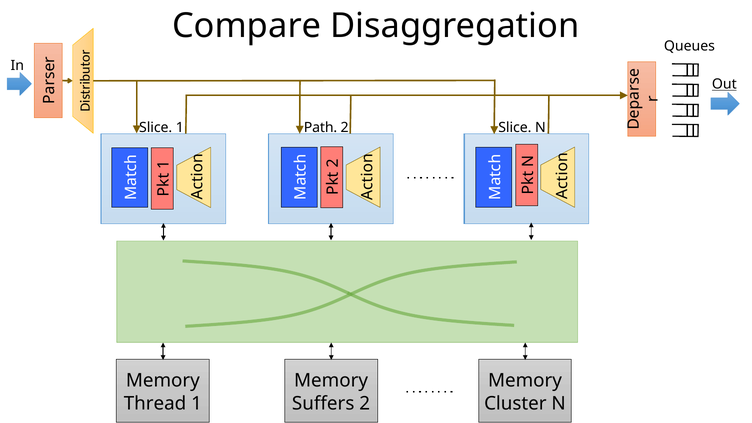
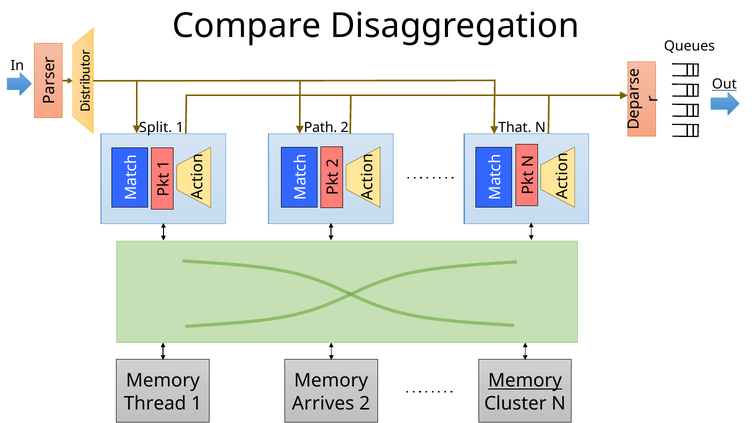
Slice at (156, 128): Slice -> Split
2 Slice: Slice -> That
Memory at (525, 381) underline: none -> present
Suffers: Suffers -> Arrives
